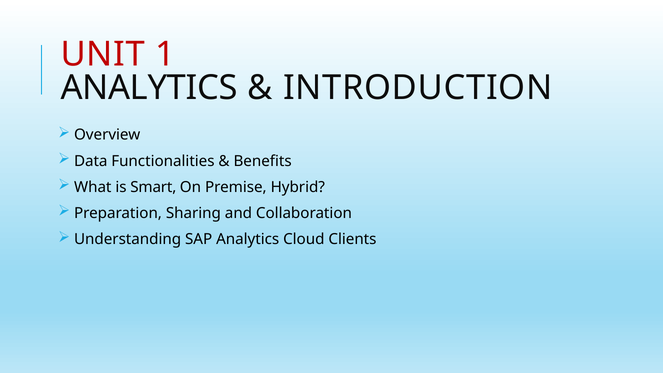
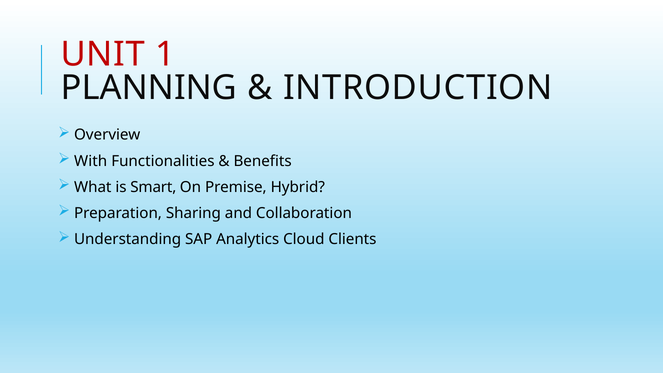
ANALYTICS at (149, 88): ANALYTICS -> PLANNING
Data: Data -> With
